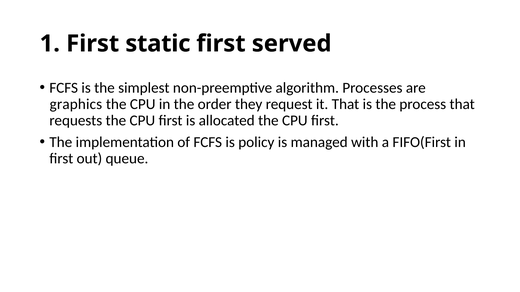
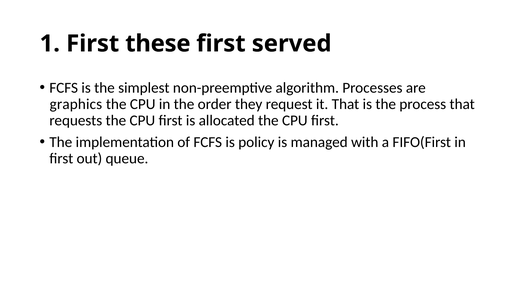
static: static -> these
